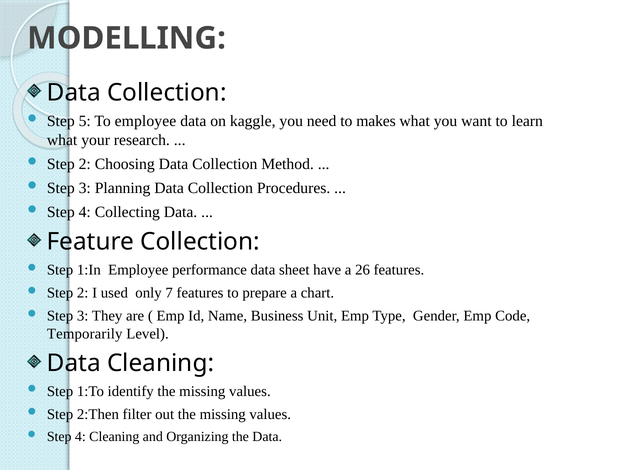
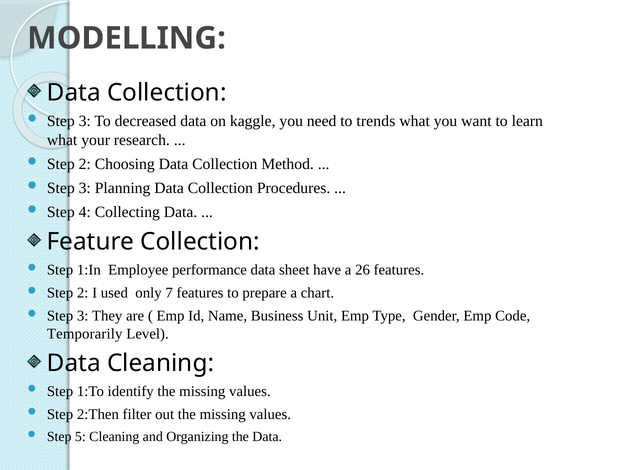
5 at (85, 121): 5 -> 3
To employee: employee -> decreased
makes: makes -> trends
4 at (80, 437): 4 -> 5
